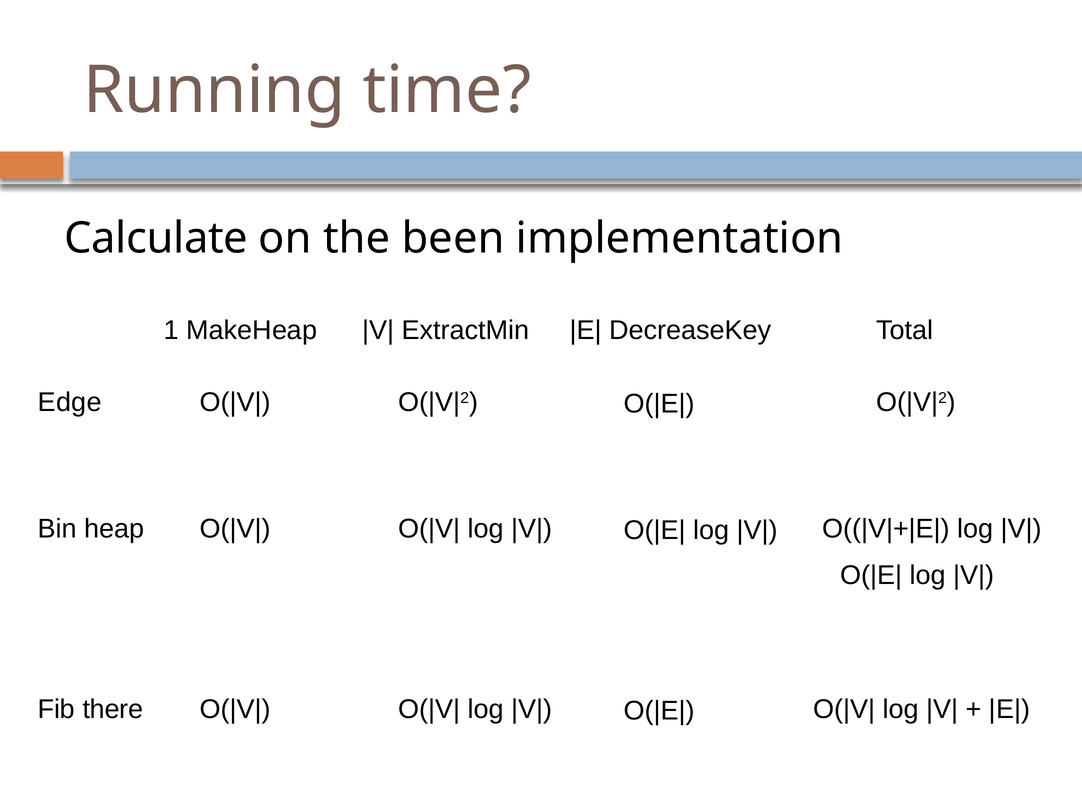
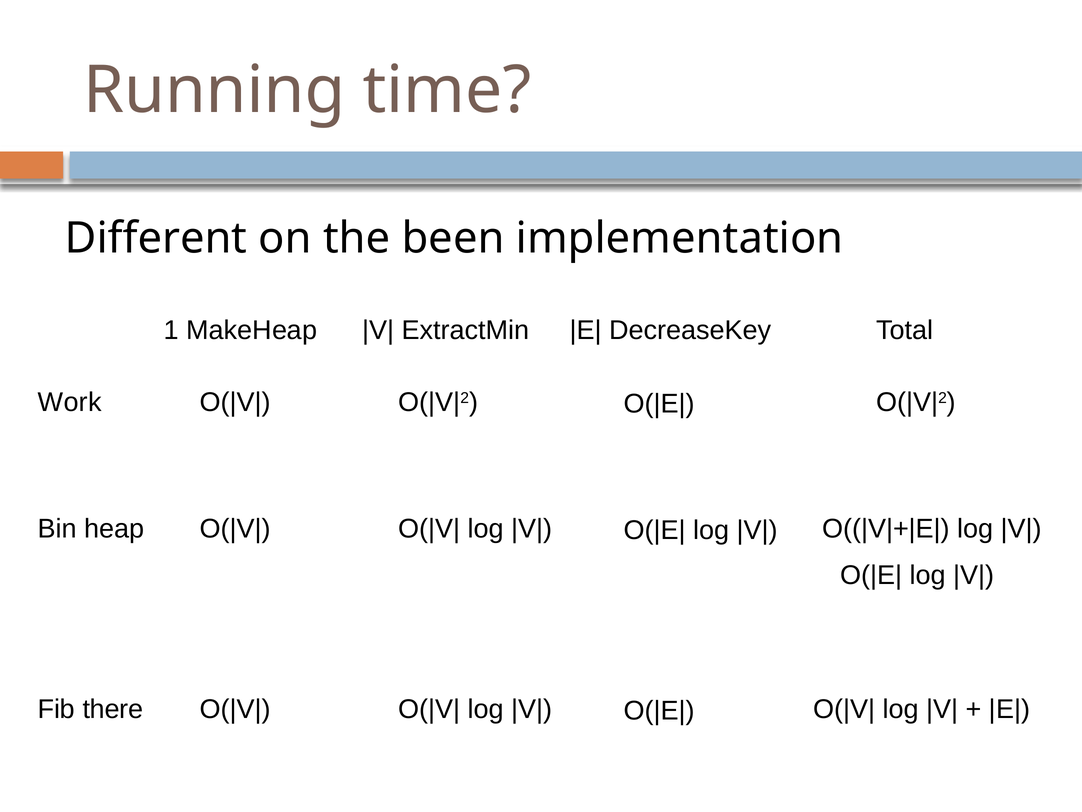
Calculate: Calculate -> Different
Edge: Edge -> Work
